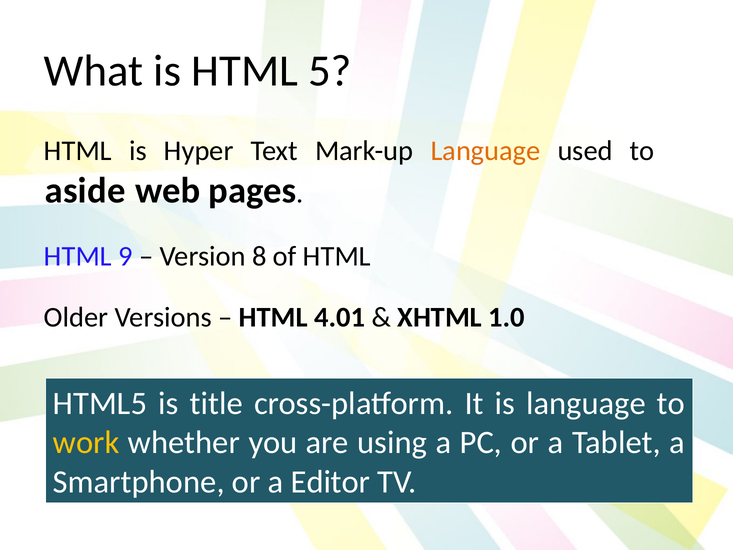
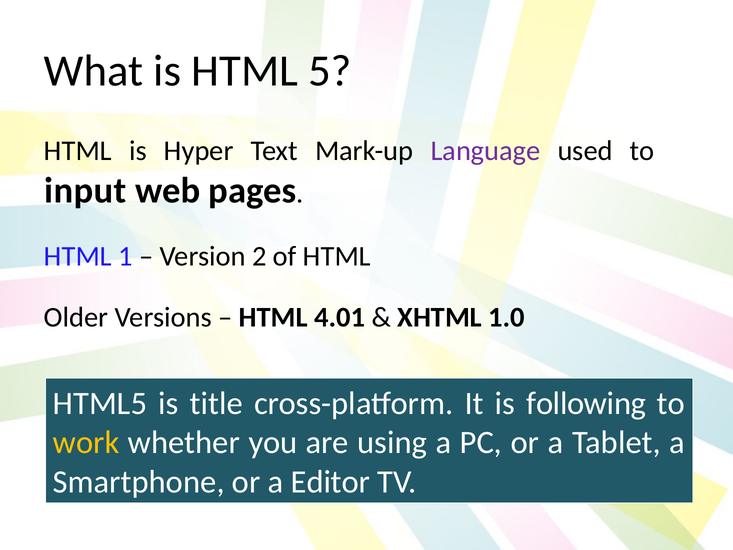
Language at (485, 151) colour: orange -> purple
aside: aside -> input
9: 9 -> 1
8: 8 -> 2
is language: language -> following
